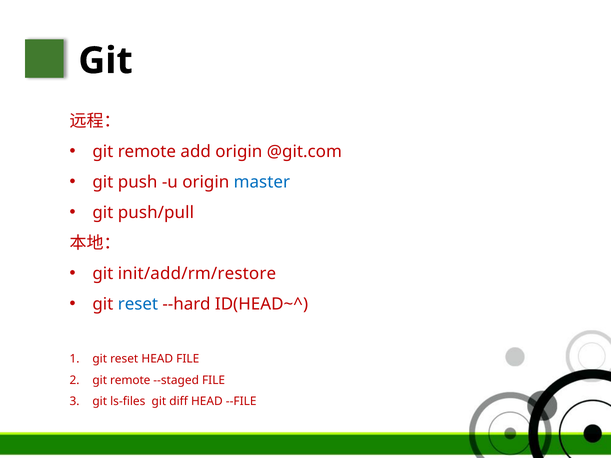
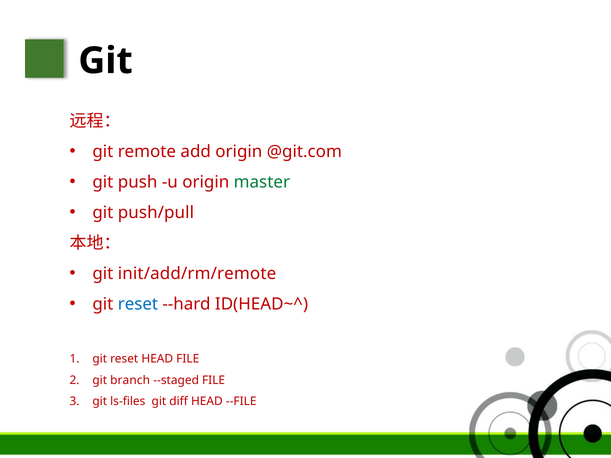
master colour: blue -> green
init/add/rm/restore: init/add/rm/restore -> init/add/rm/remote
remote at (130, 380): remote -> branch
